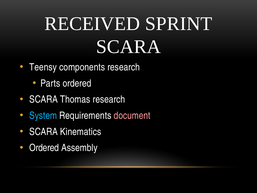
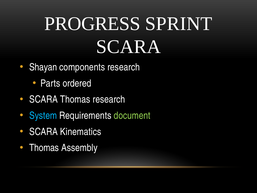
RECEIVED: RECEIVED -> PROGRESS
Teensy: Teensy -> Shayan
document colour: pink -> light green
Ordered at (44, 148): Ordered -> Thomas
